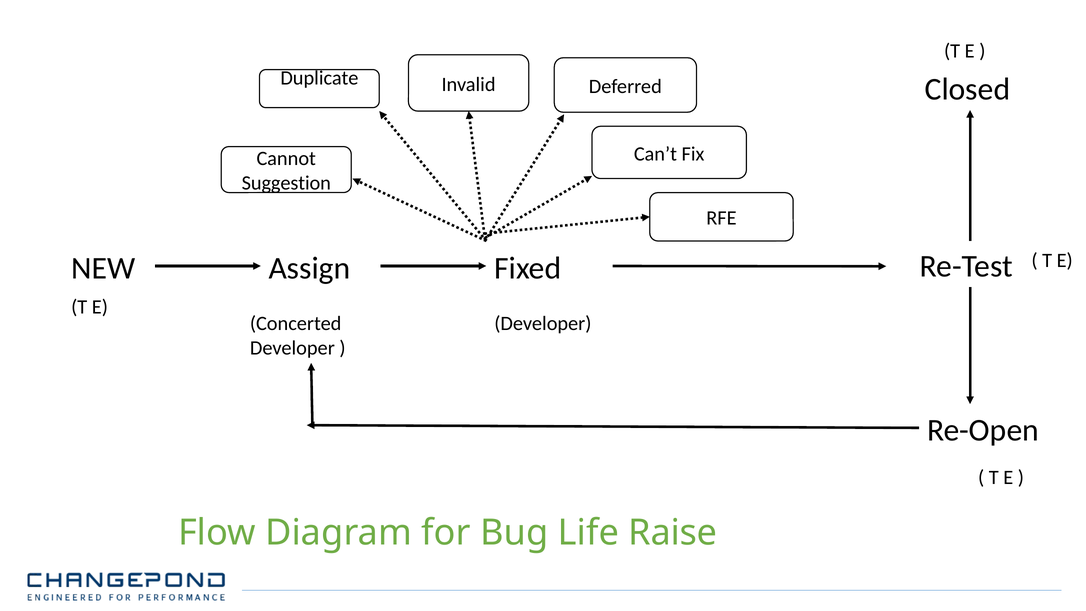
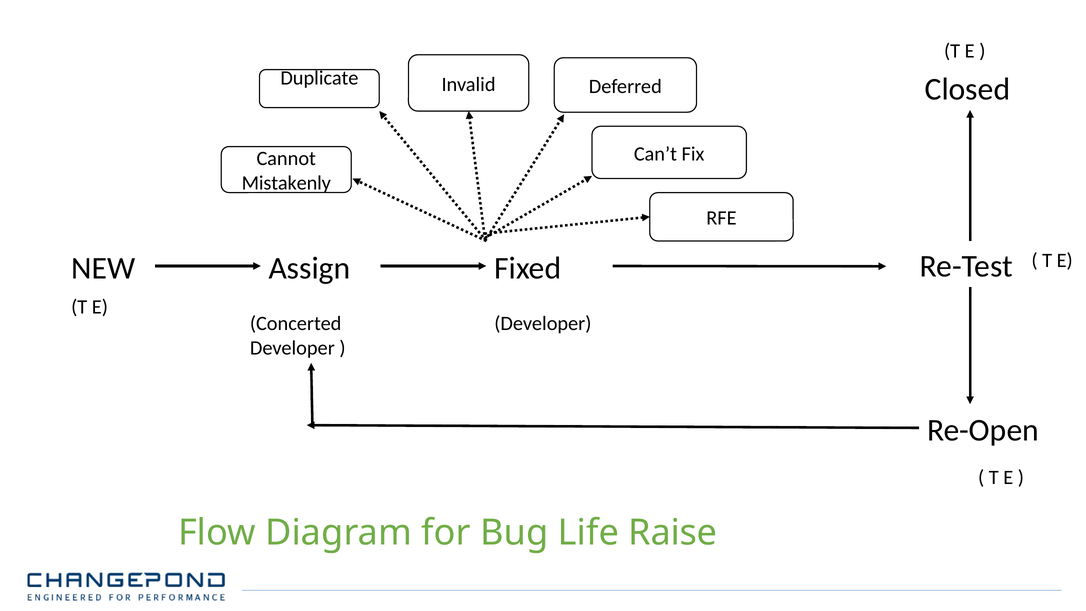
Suggestion: Suggestion -> Mistakenly
